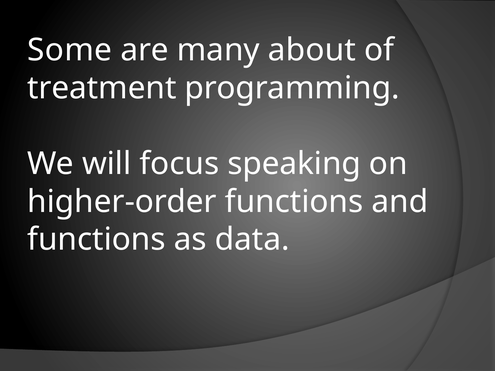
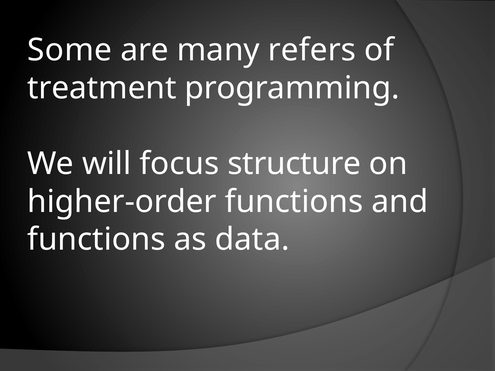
about: about -> refers
speaking: speaking -> structure
